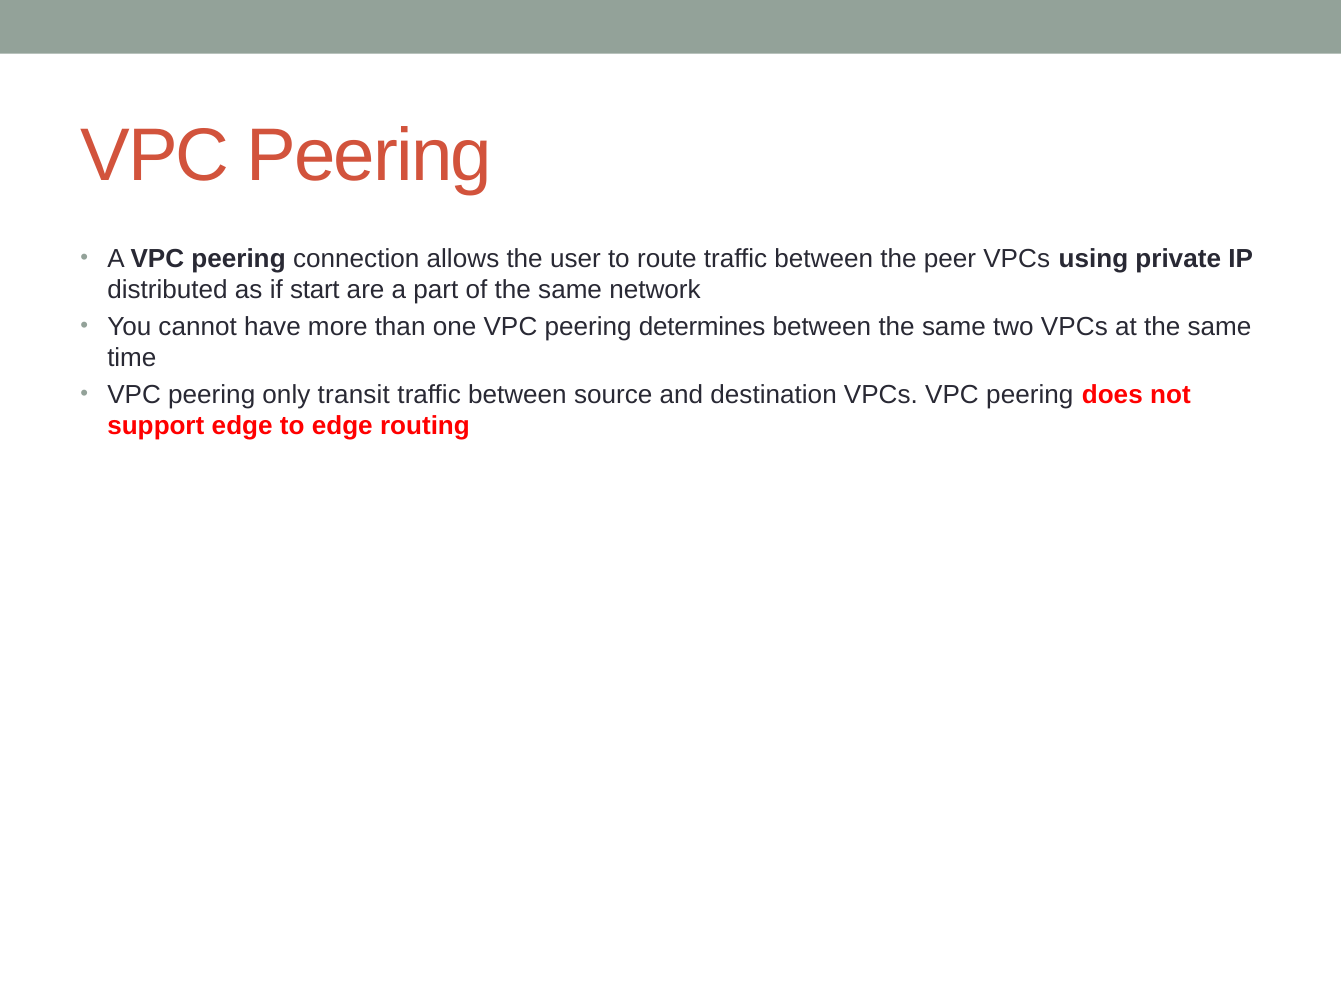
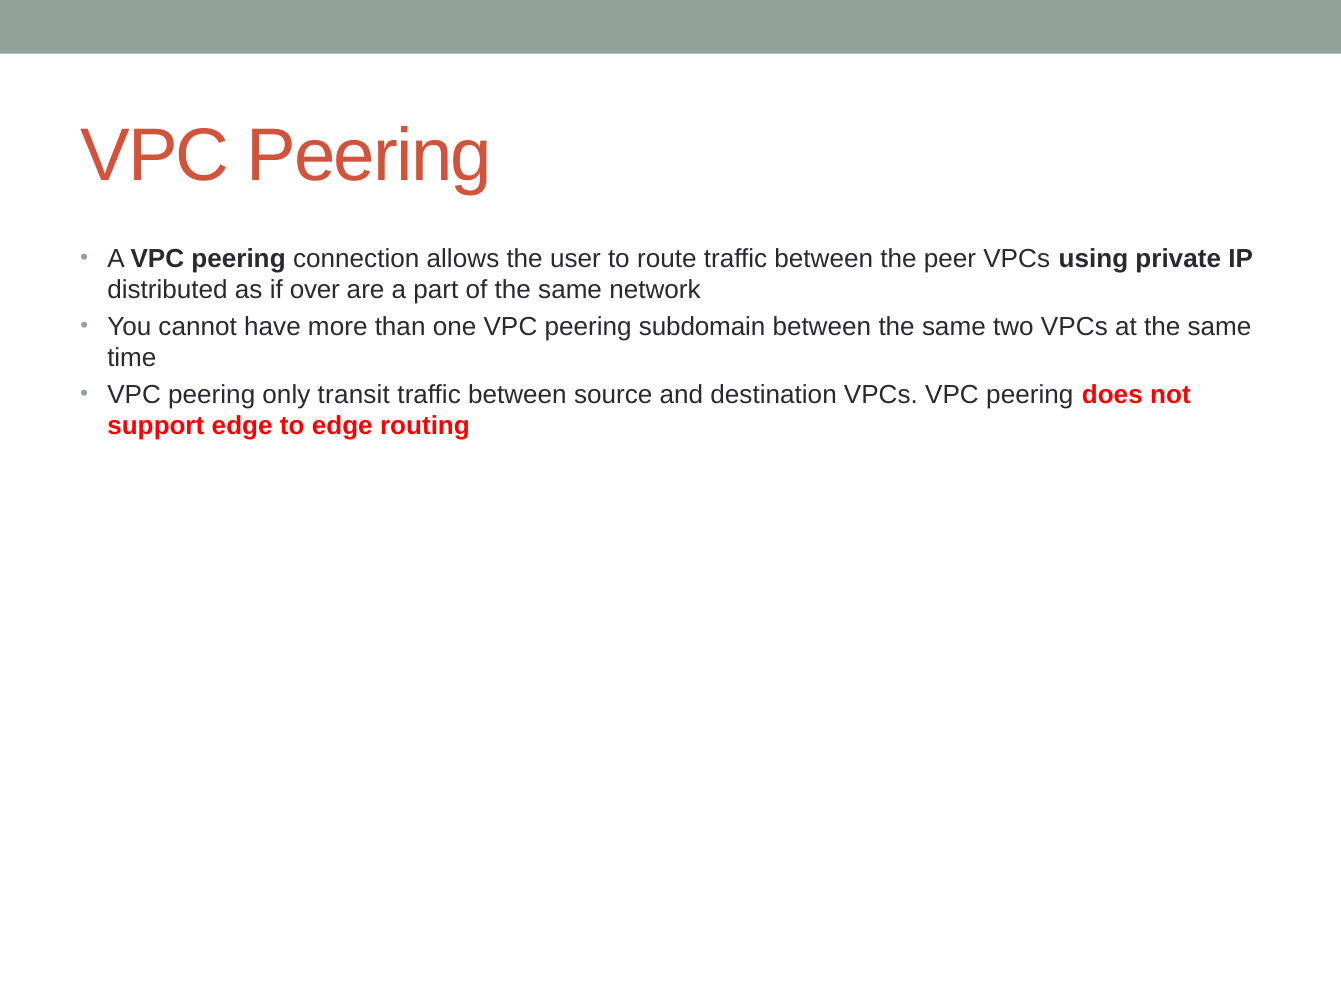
start: start -> over
determines: determines -> subdomain
